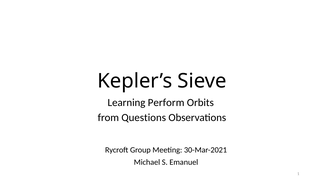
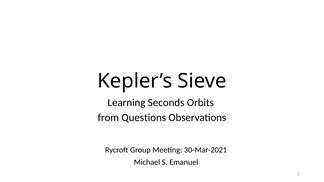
Perform: Perform -> Seconds
